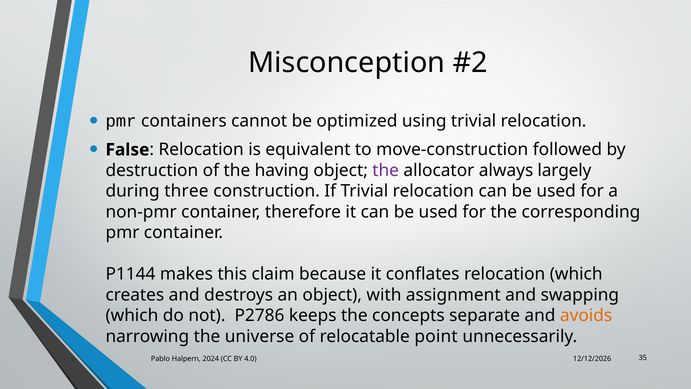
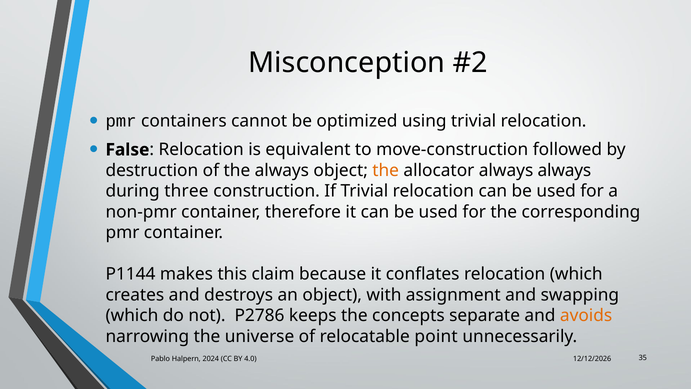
the having: having -> always
the at (386, 170) colour: purple -> orange
always largely: largely -> always
